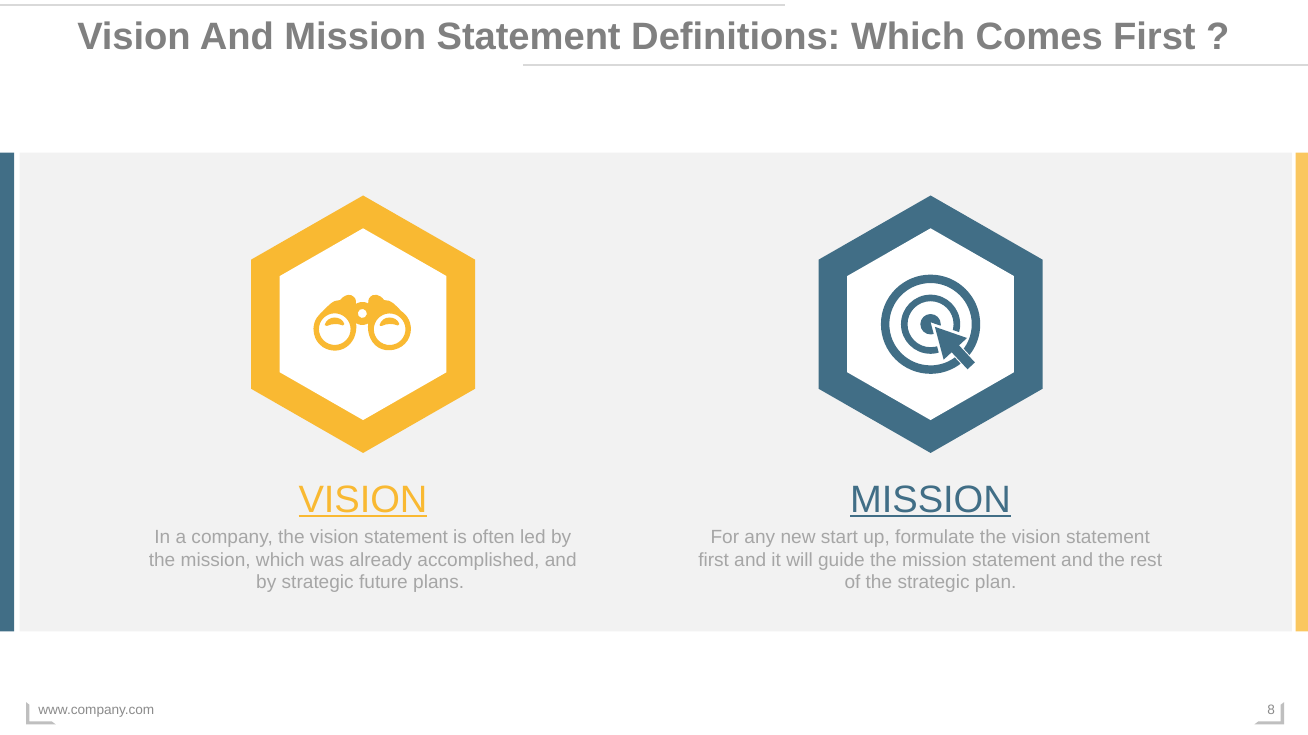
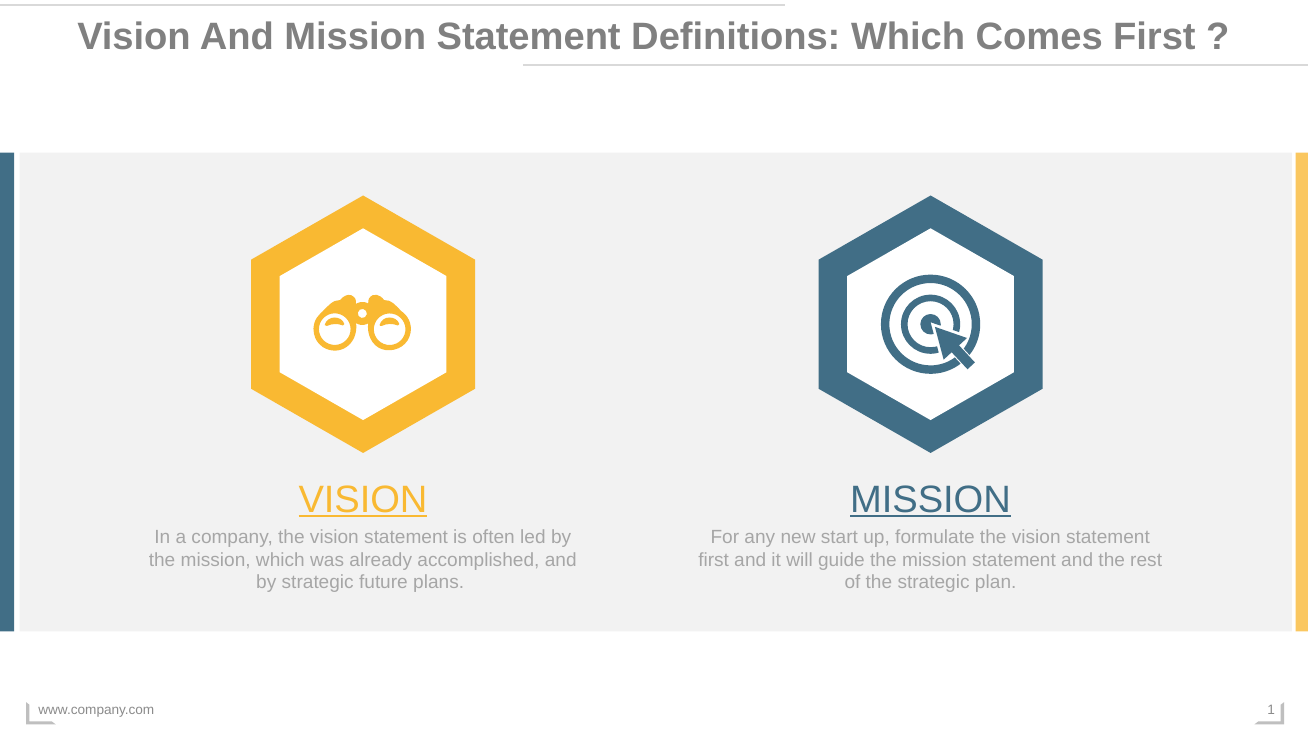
8: 8 -> 1
